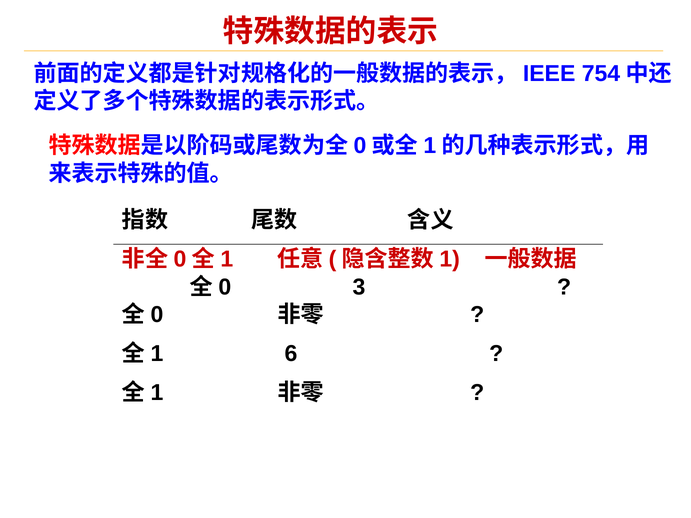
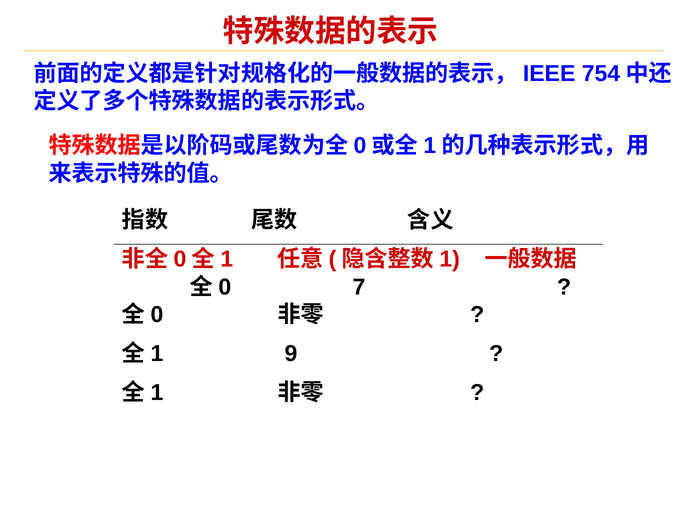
3: 3 -> 7
6: 6 -> 9
